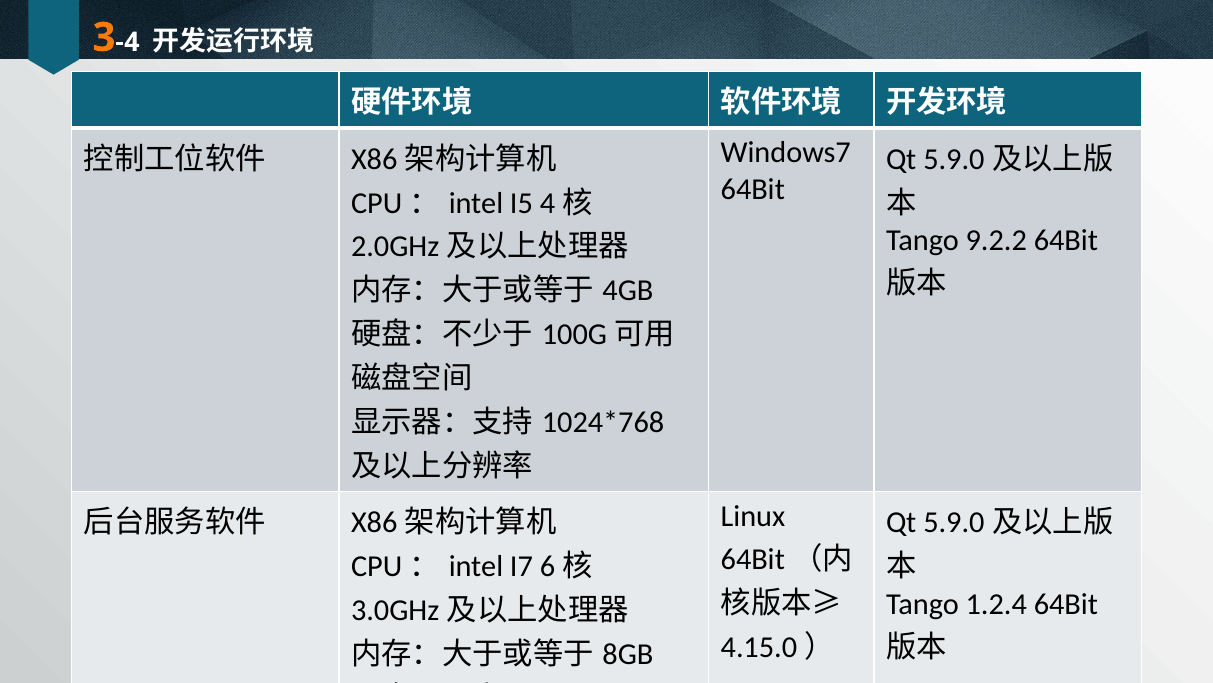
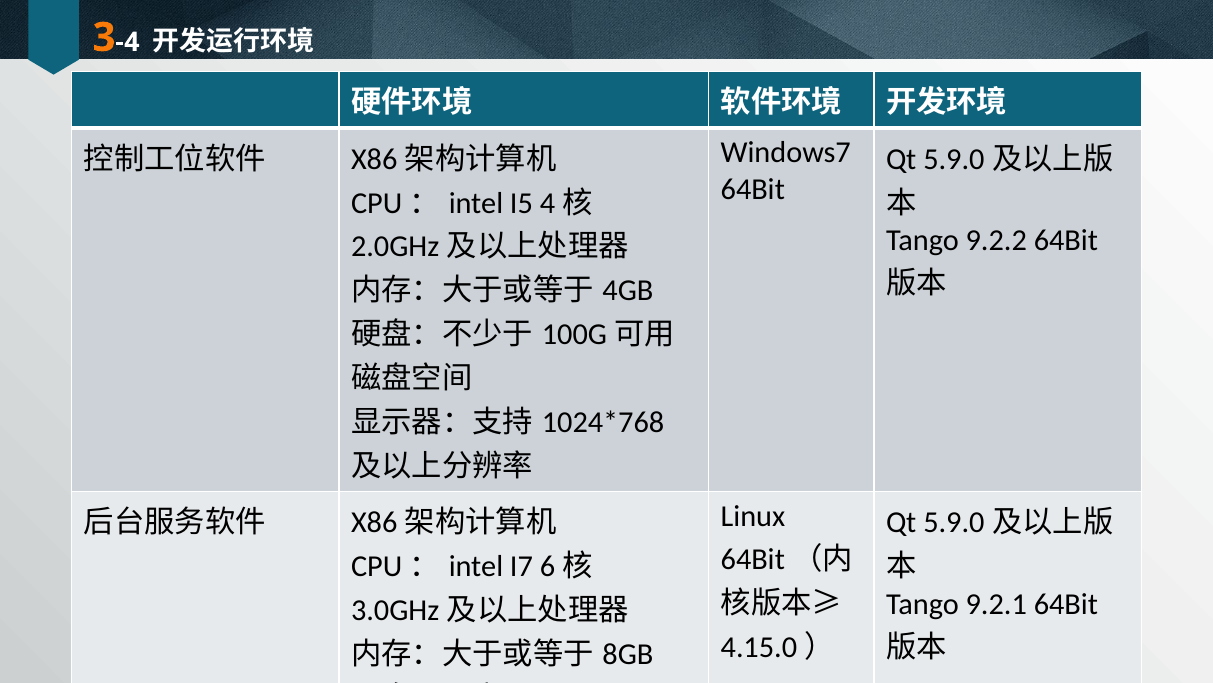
1.2.4: 1.2.4 -> 9.2.1
